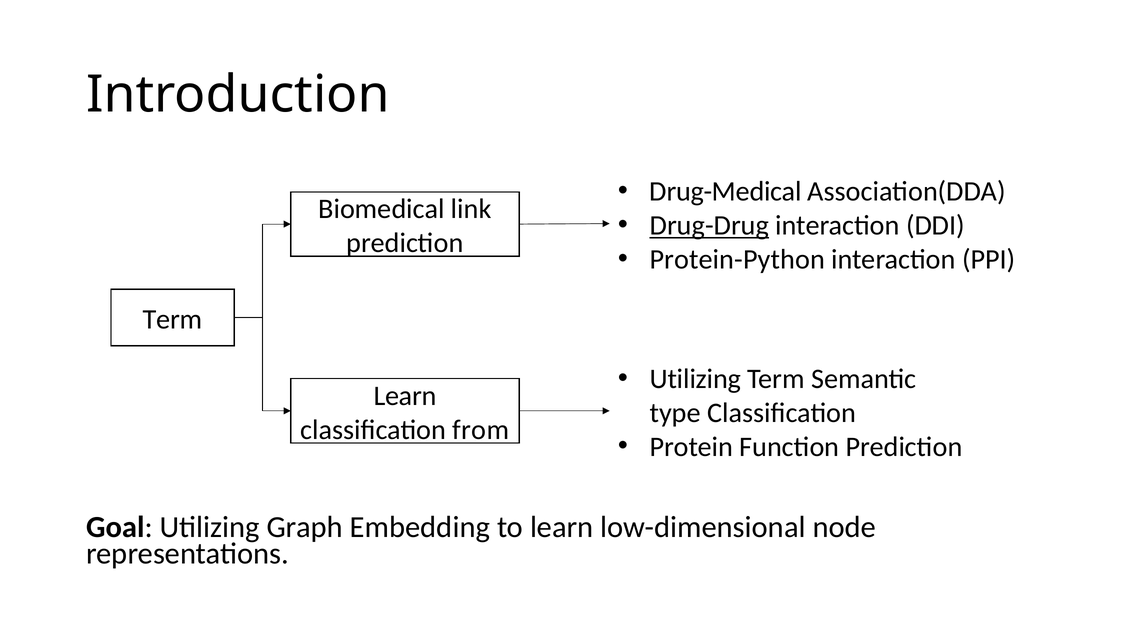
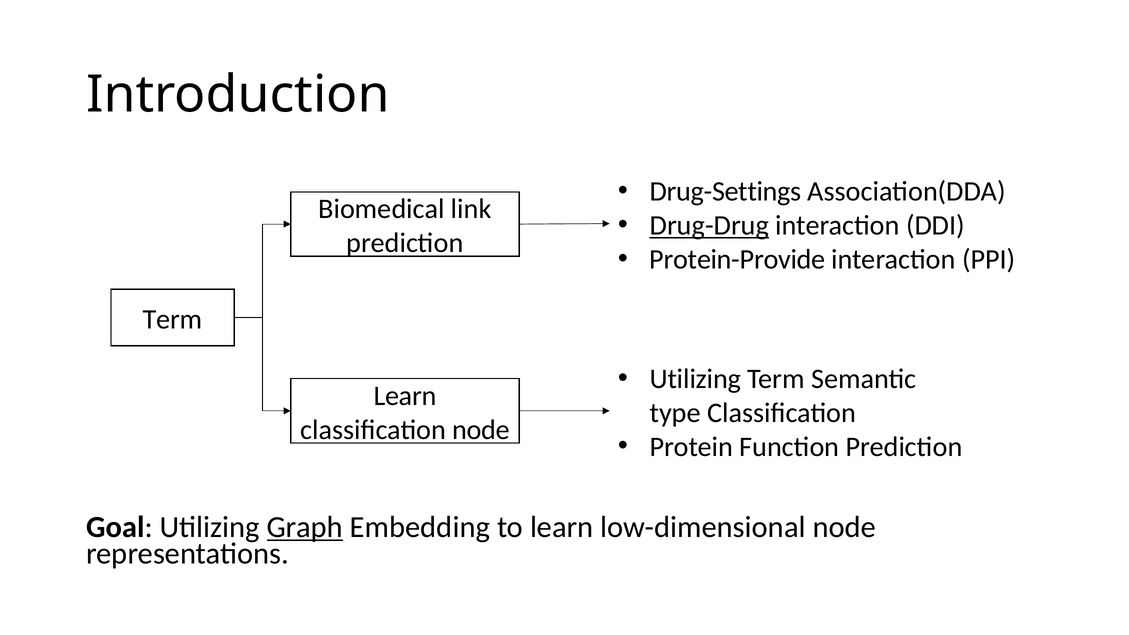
Drug-Medical: Drug-Medical -> Drug-Settings
Protein-Python: Protein-Python -> Protein-Provide
classification from: from -> node
Graph underline: none -> present
